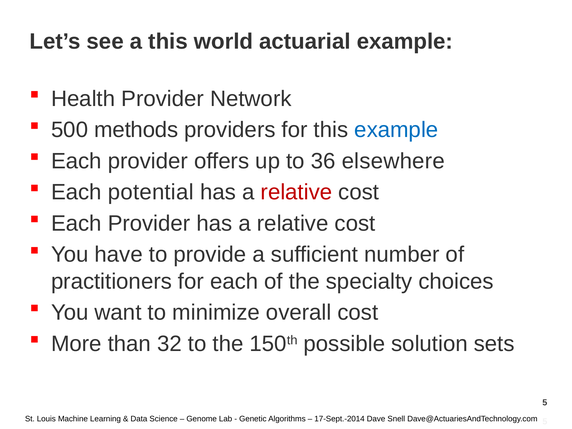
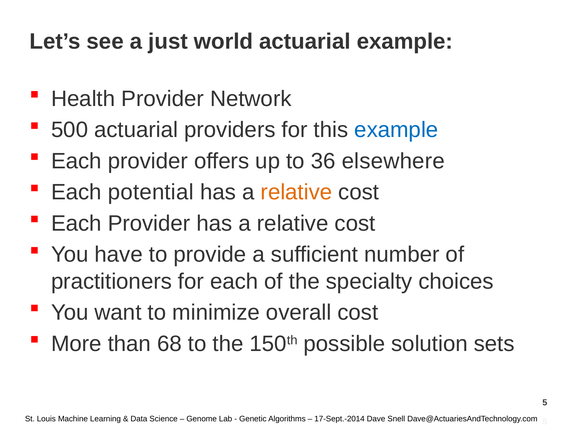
a this: this -> just
500 methods: methods -> actuarial
relative at (296, 192) colour: red -> orange
32: 32 -> 68
